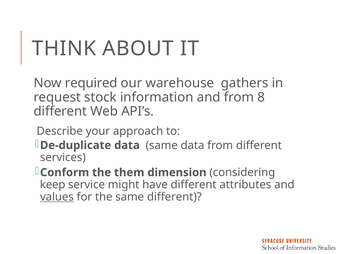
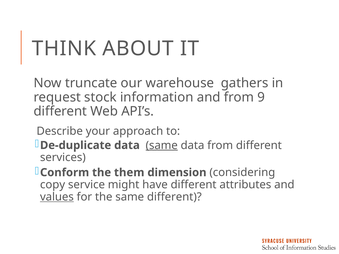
required: required -> truncate
8: 8 -> 9
same at (162, 145) underline: none -> present
keep: keep -> copy
